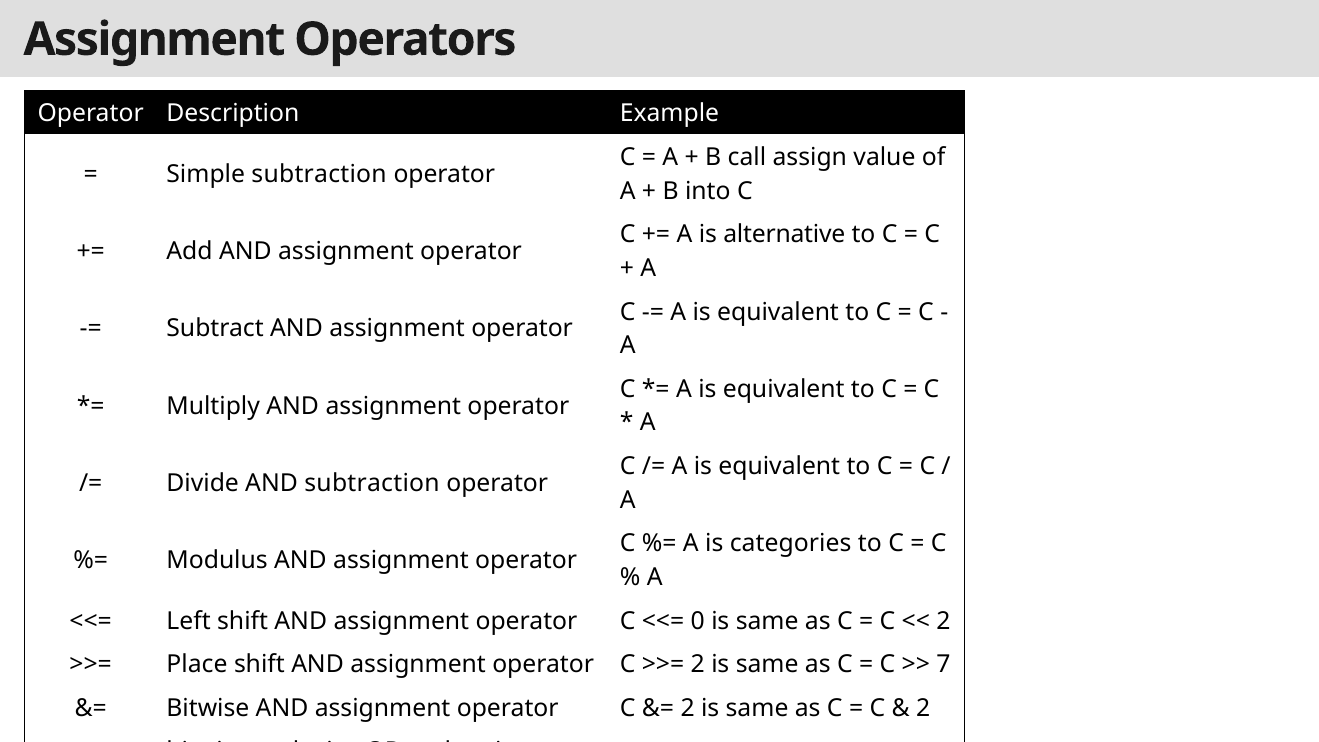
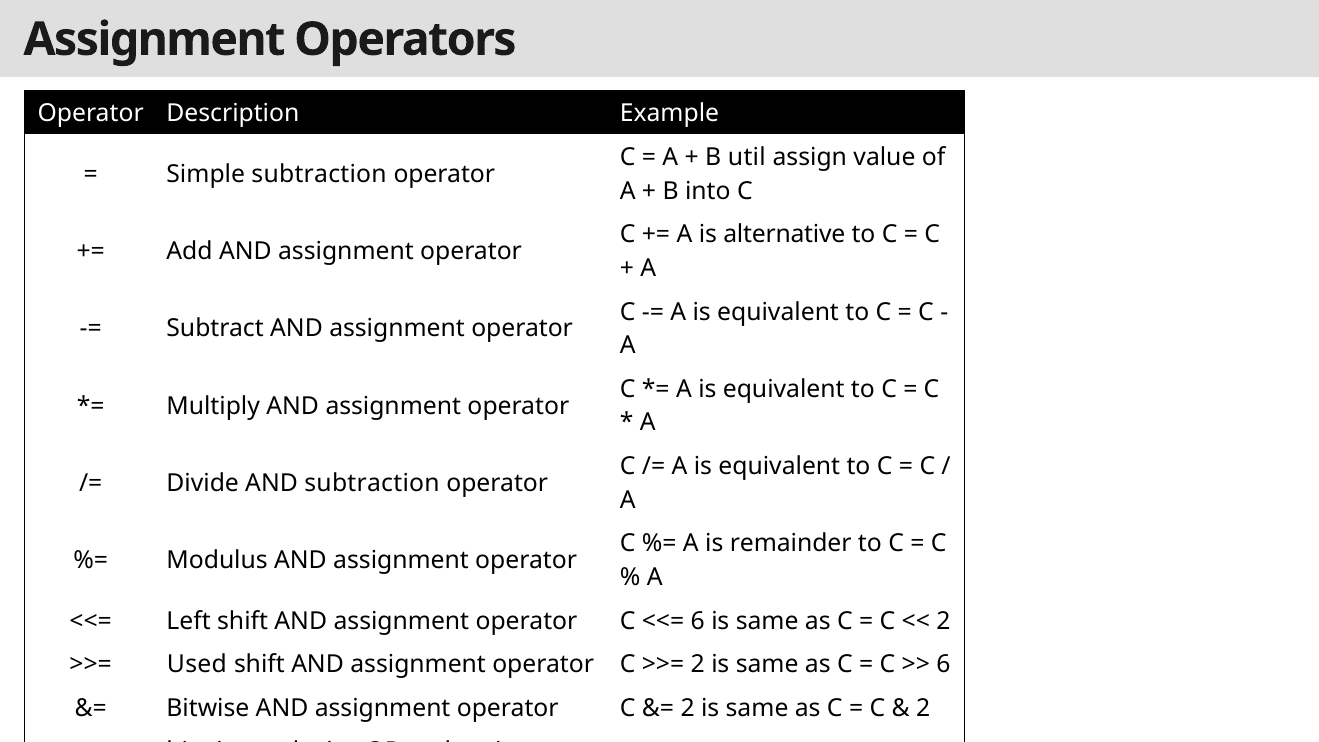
call: call -> util
categories: categories -> remainder
0 at (698, 621): 0 -> 6
Place: Place -> Used
7 at (943, 664): 7 -> 6
